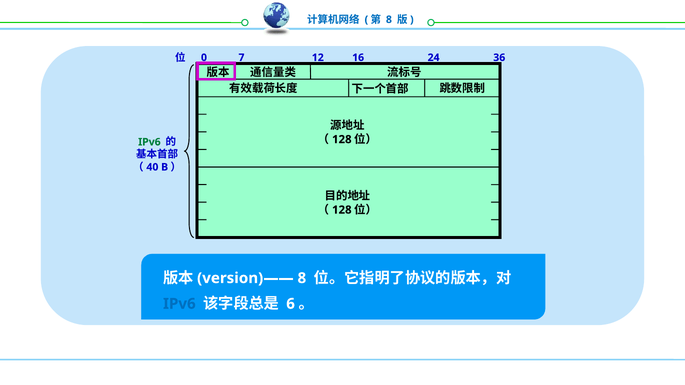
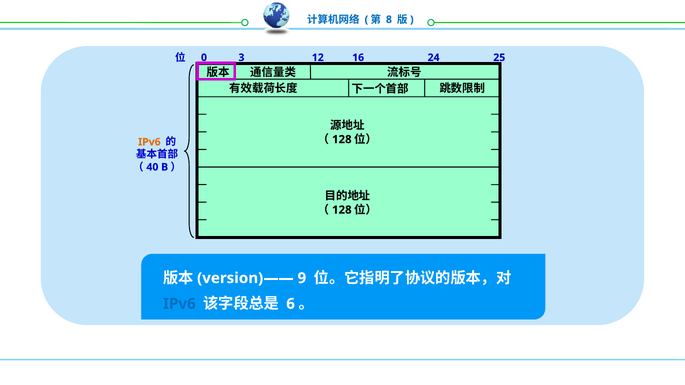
7: 7 -> 3
36: 36 -> 25
IPv6 at (149, 142) colour: green -> orange
8 at (302, 278): 8 -> 9
